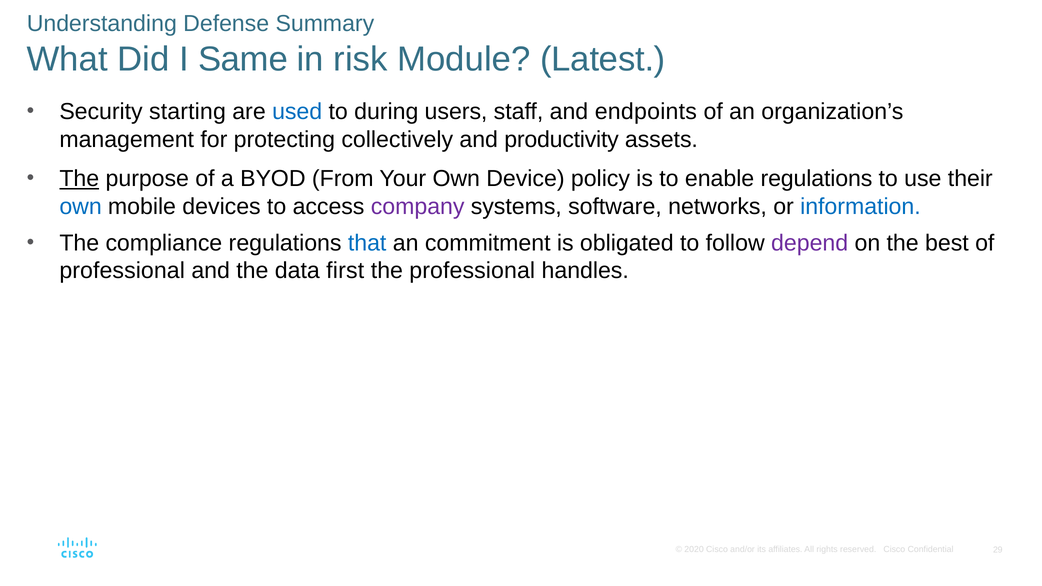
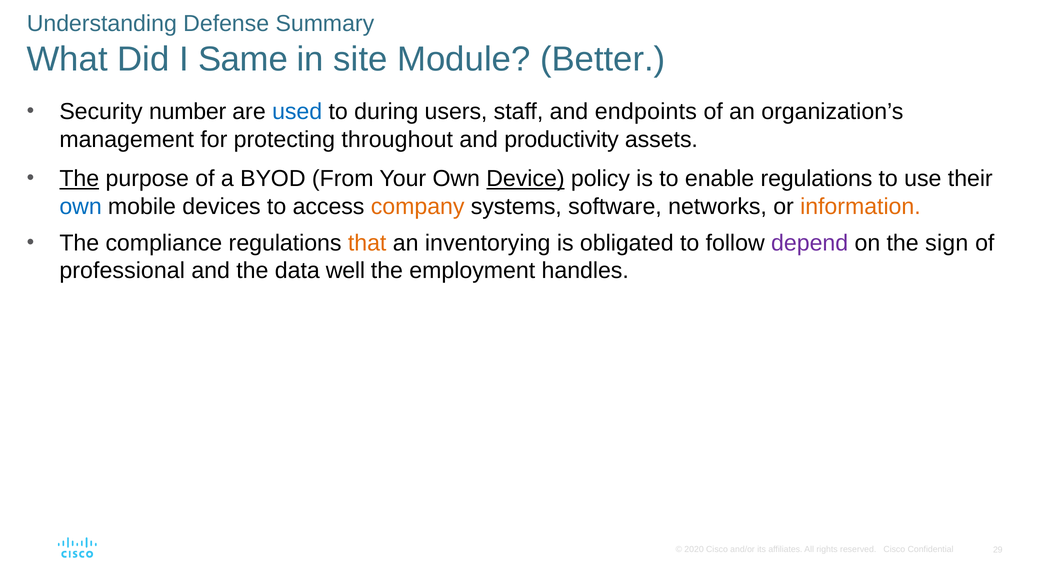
risk: risk -> site
Latest: Latest -> Better
starting: starting -> number
collectively: collectively -> throughout
Device underline: none -> present
company colour: purple -> orange
information colour: blue -> orange
that colour: blue -> orange
commitment: commitment -> inventorying
best: best -> sign
first: first -> well
the professional: professional -> employment
